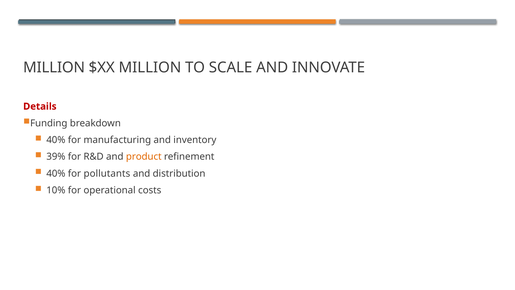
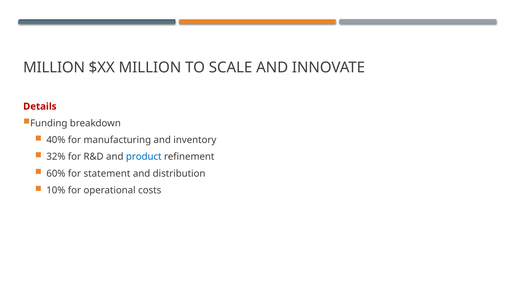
39%: 39% -> 32%
product colour: orange -> blue
40% at (56, 173): 40% -> 60%
pollutants: pollutants -> statement
